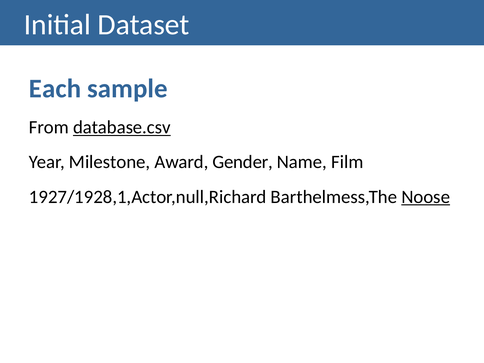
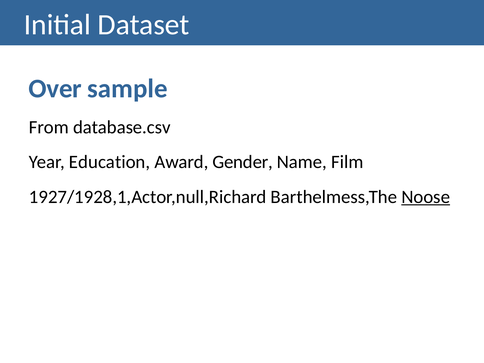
Each: Each -> Over
database.csv underline: present -> none
Milestone: Milestone -> Education
